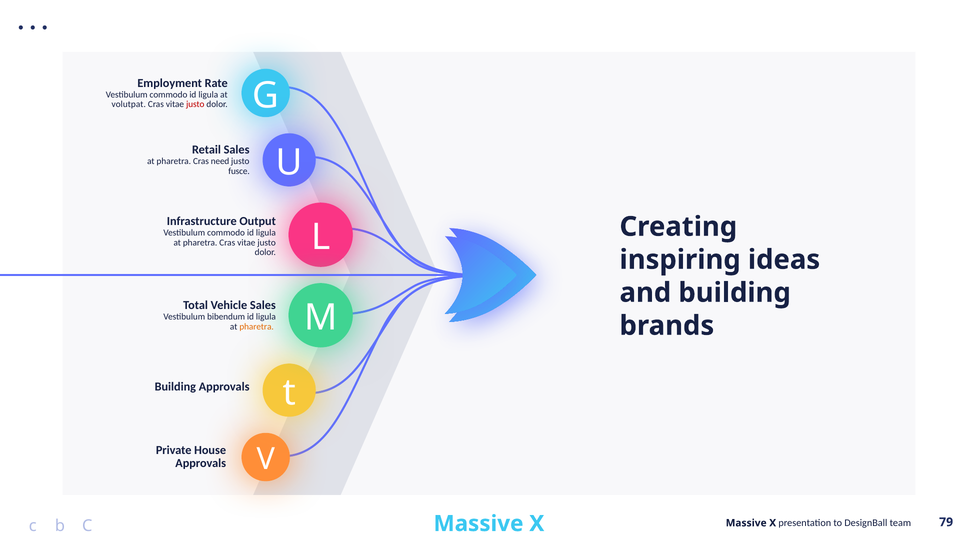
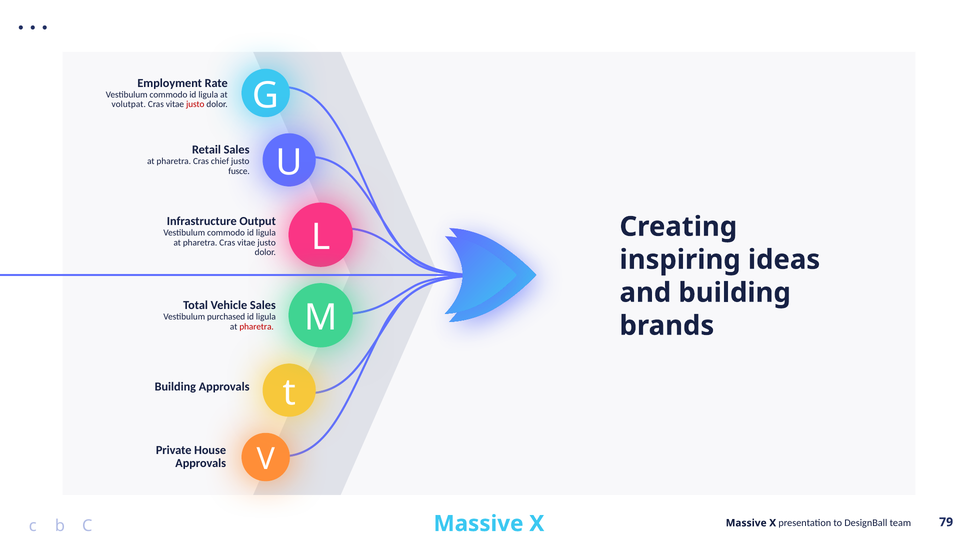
need: need -> chief
bibendum: bibendum -> purchased
pharetra at (257, 327) colour: orange -> red
